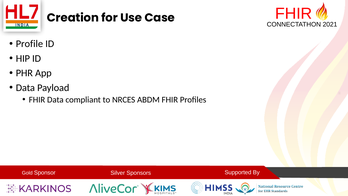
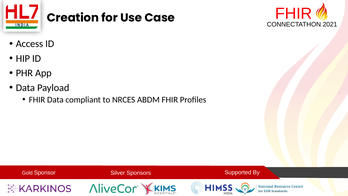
Profile: Profile -> Access
